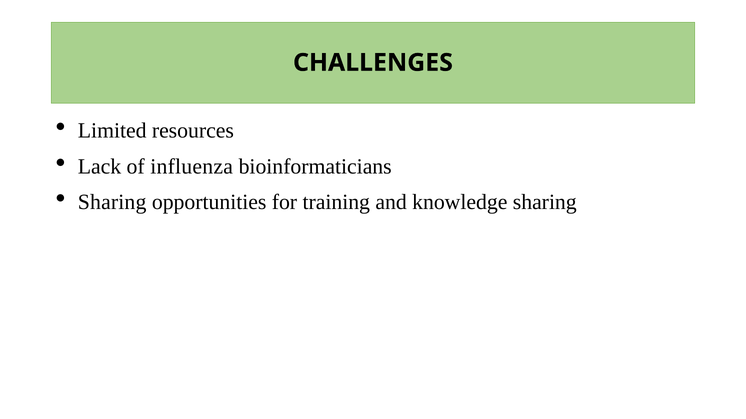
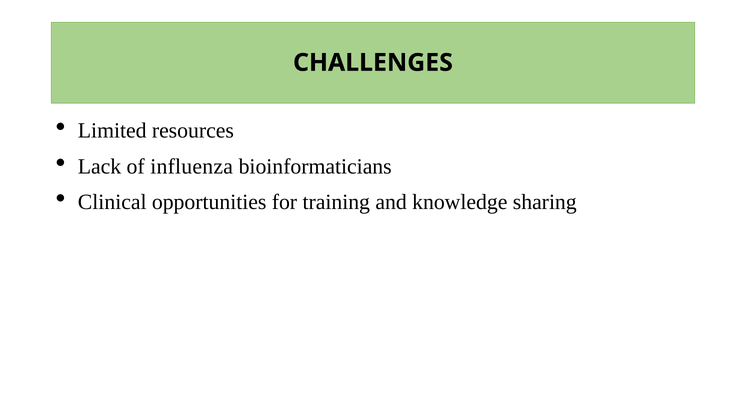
Sharing at (112, 202): Sharing -> Clinical
